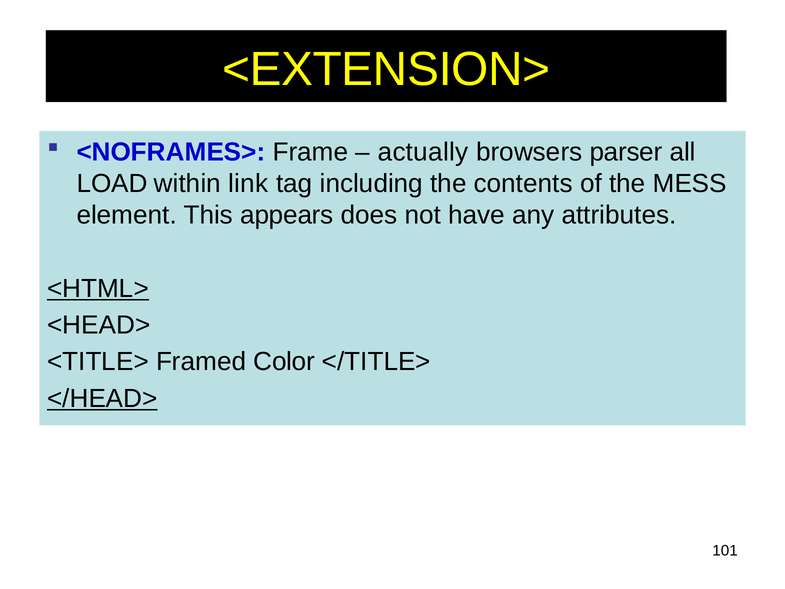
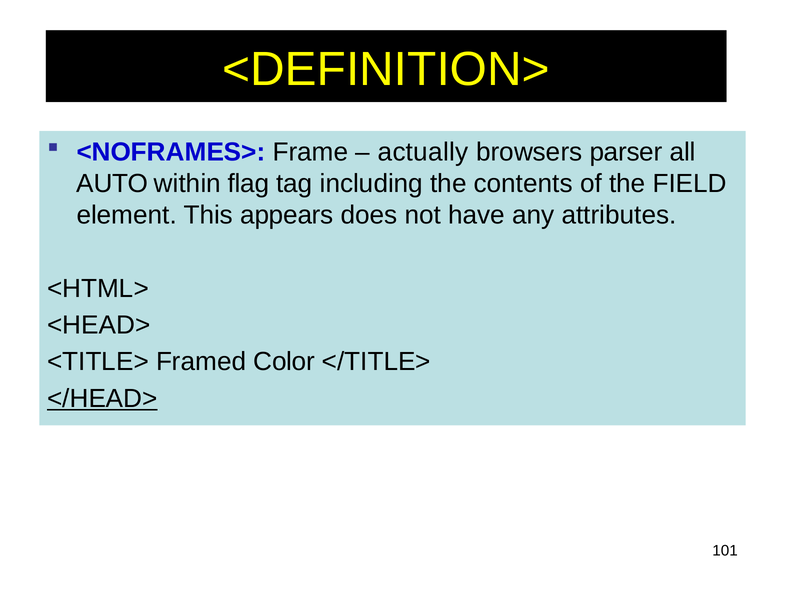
<EXTENSION>: <EXTENSION> -> <DEFINITION>
LOAD: LOAD -> AUTO
link: link -> flag
MESS: MESS -> FIELD
<HTML> underline: present -> none
